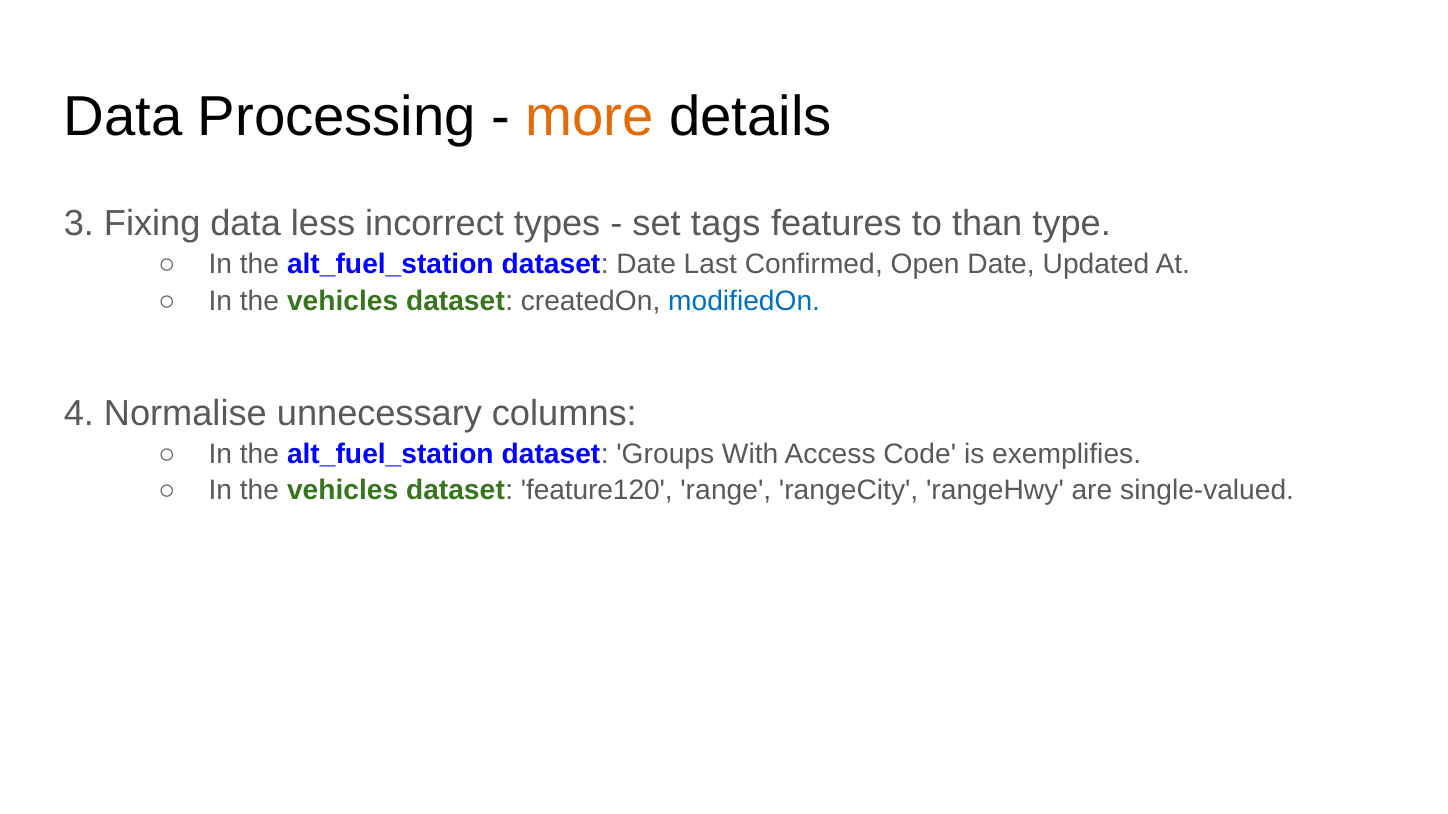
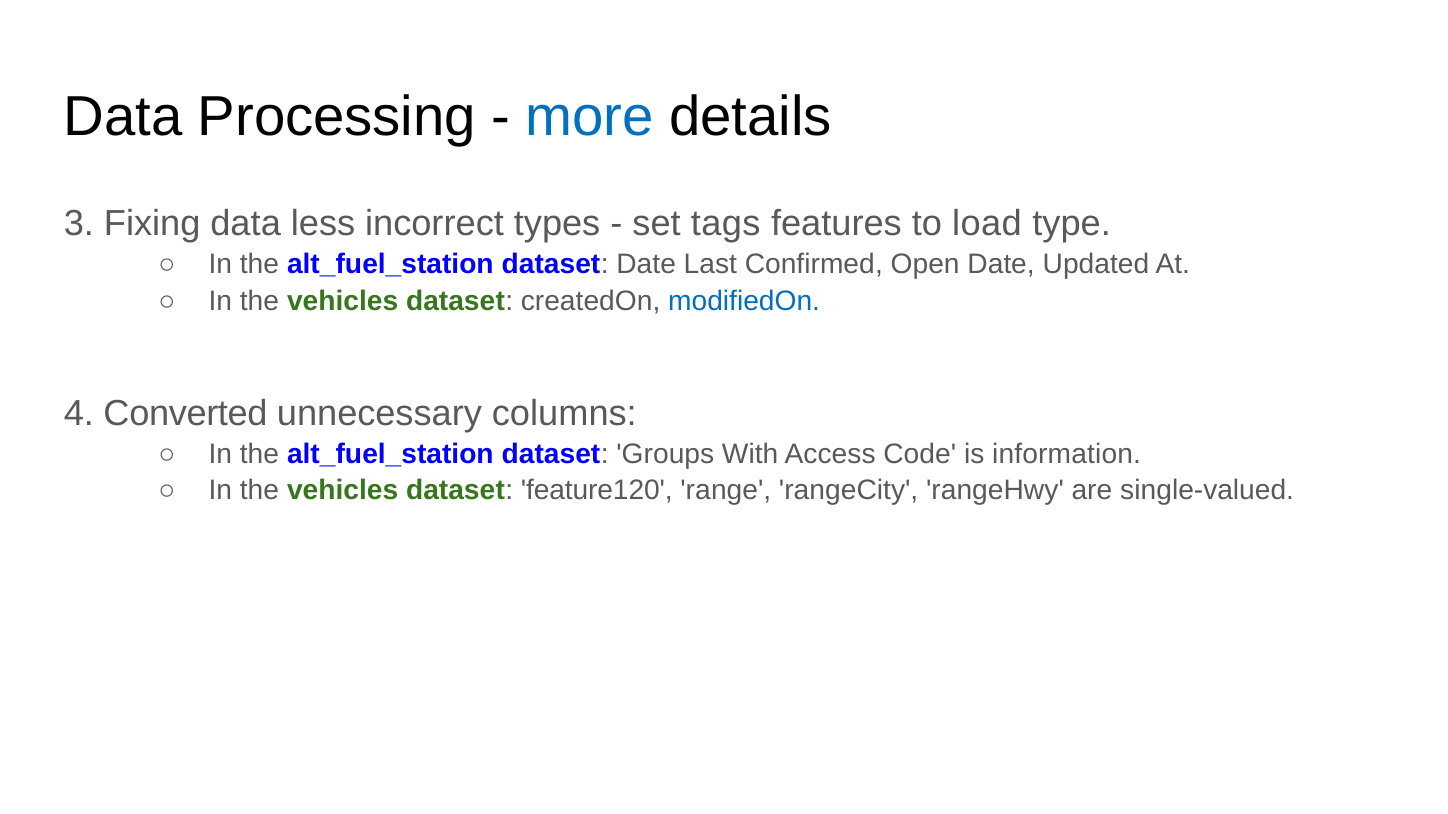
more colour: orange -> blue
than: than -> load
Normalise: Normalise -> Converted
exemplifies: exemplifies -> information
